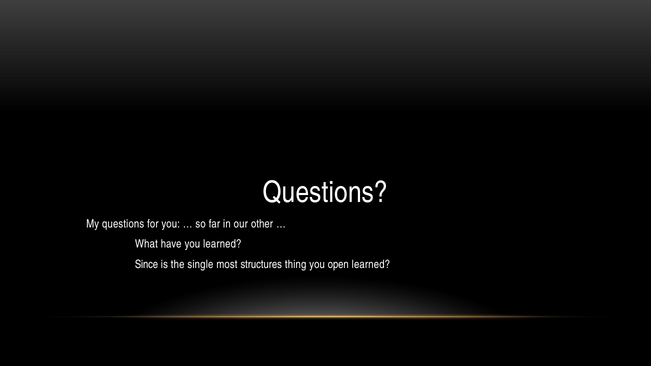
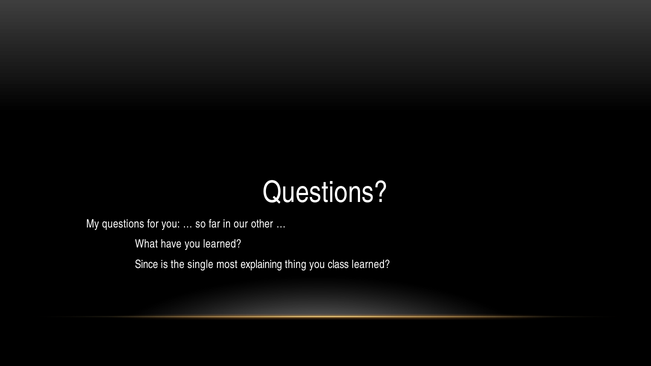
structures: structures -> explaining
open: open -> class
